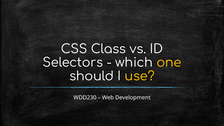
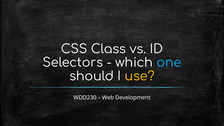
one colour: yellow -> light blue
